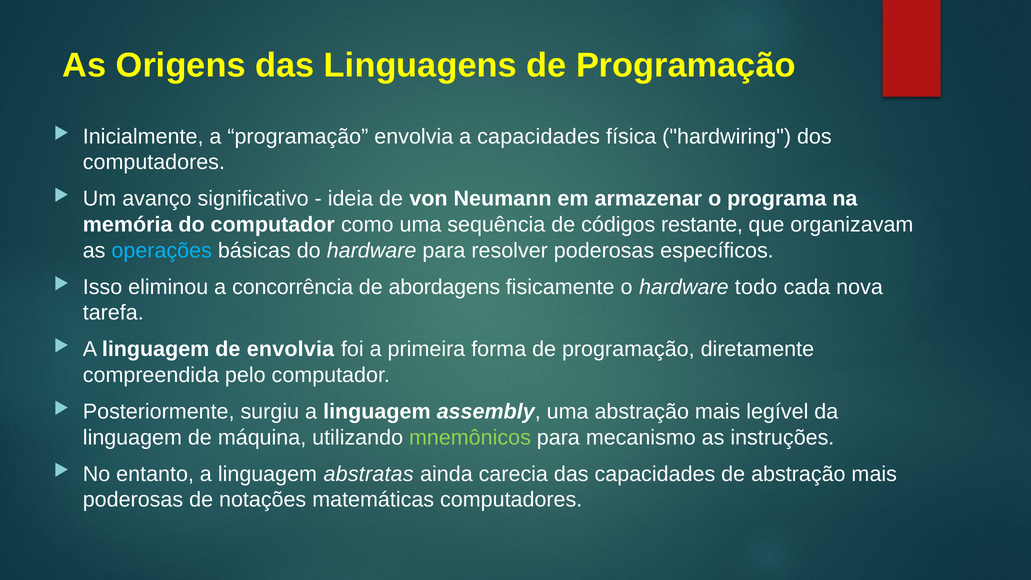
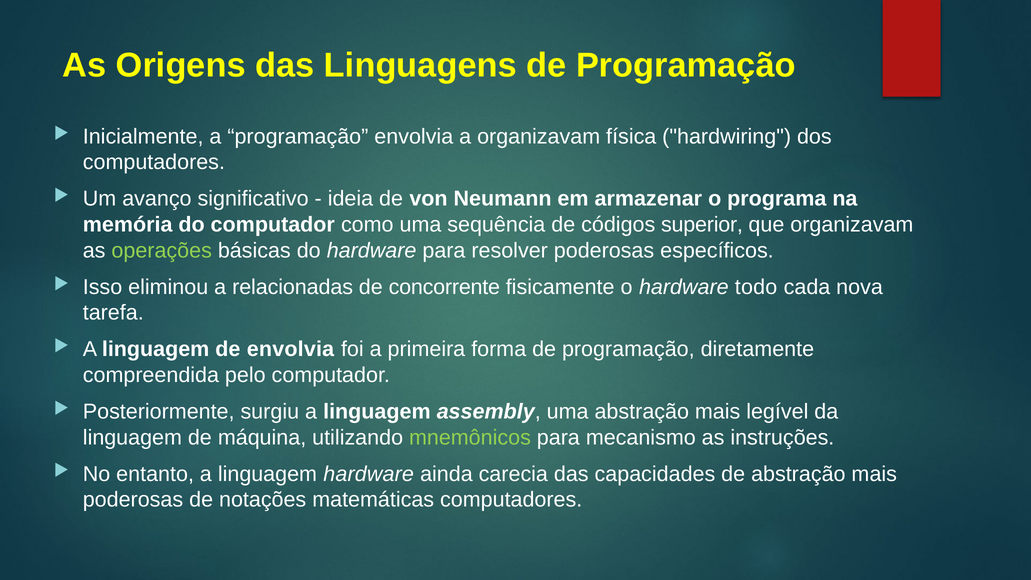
a capacidades: capacidades -> organizavam
restante: restante -> superior
operações colour: light blue -> light green
concorrência: concorrência -> relacionadas
abordagens: abordagens -> concorrente
linguagem abstratas: abstratas -> hardware
